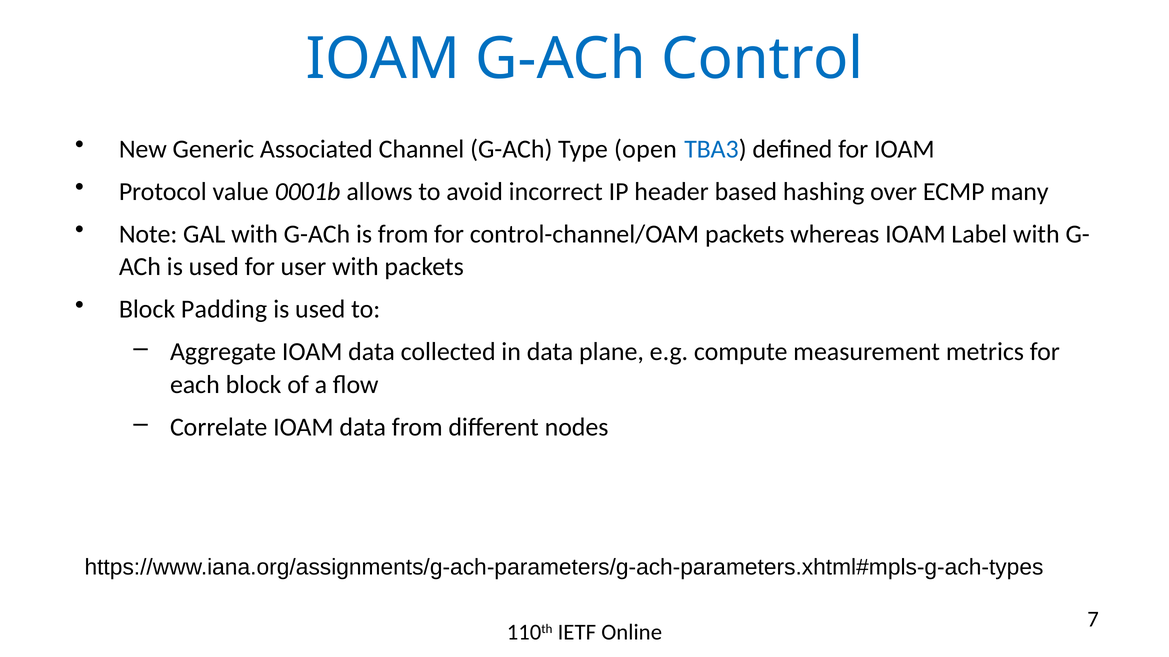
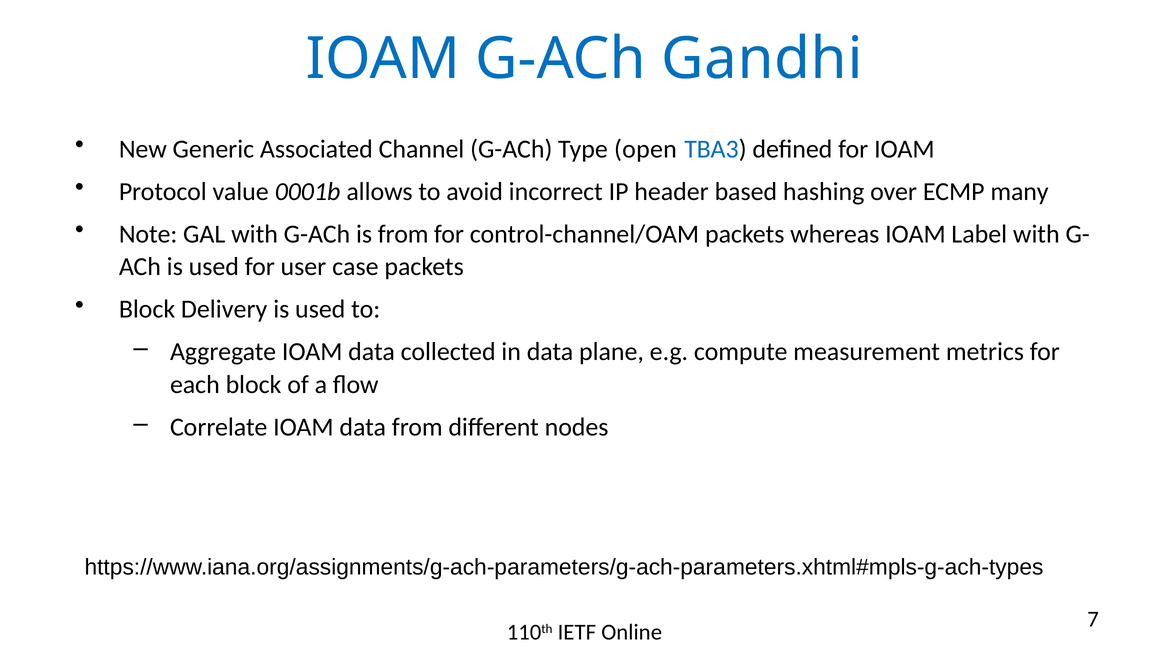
Control: Control -> Gandhi
user with: with -> case
Padding: Padding -> Delivery
